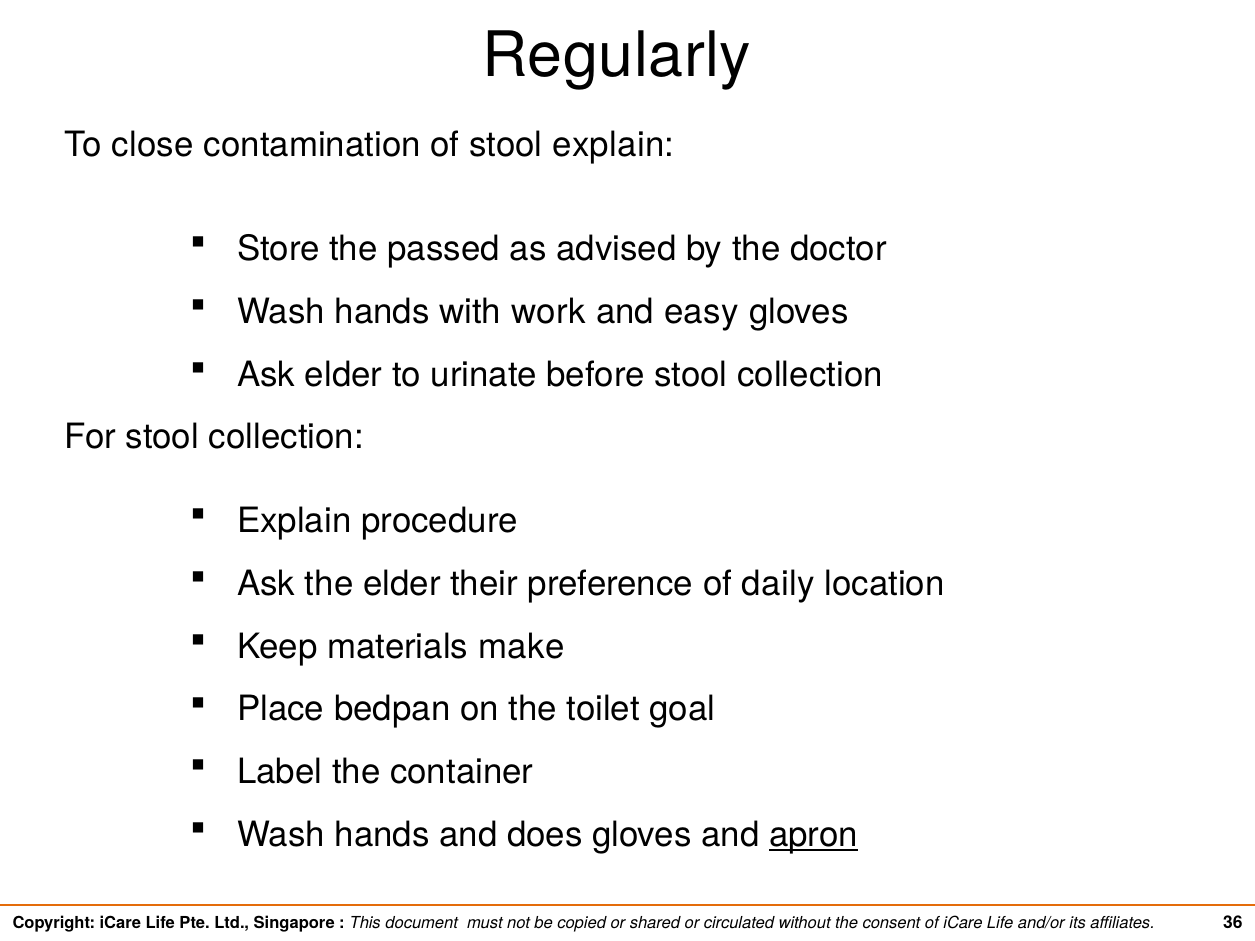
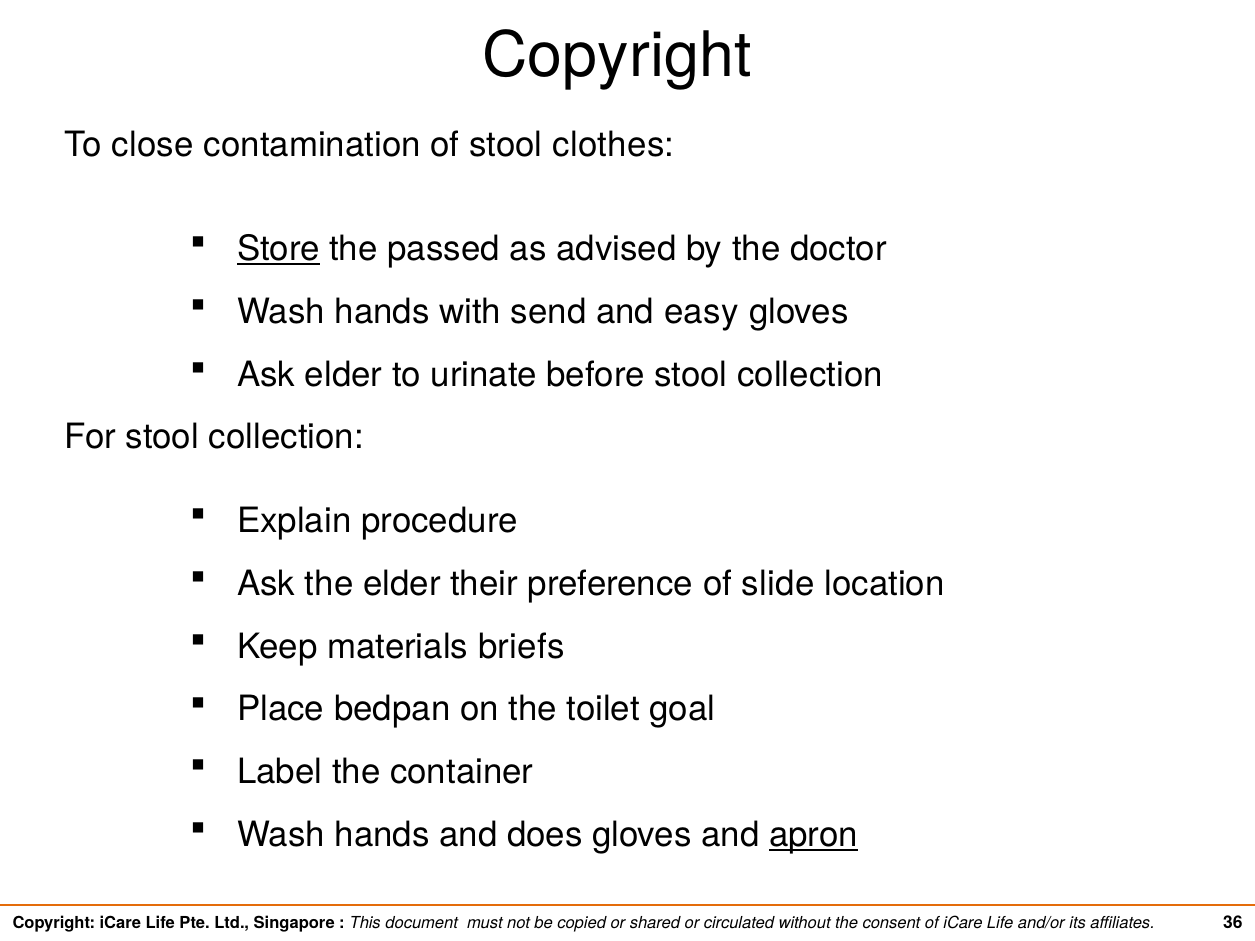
Regularly at (617, 56): Regularly -> Copyright
stool explain: explain -> clothes
Store underline: none -> present
work: work -> send
daily: daily -> slide
make: make -> briefs
